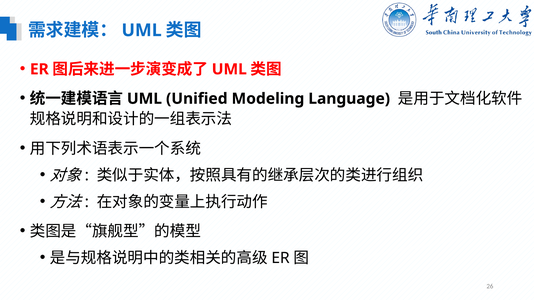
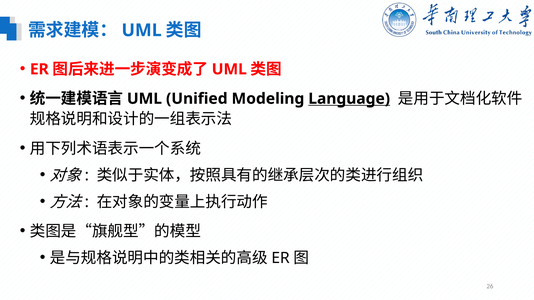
Language underline: none -> present
